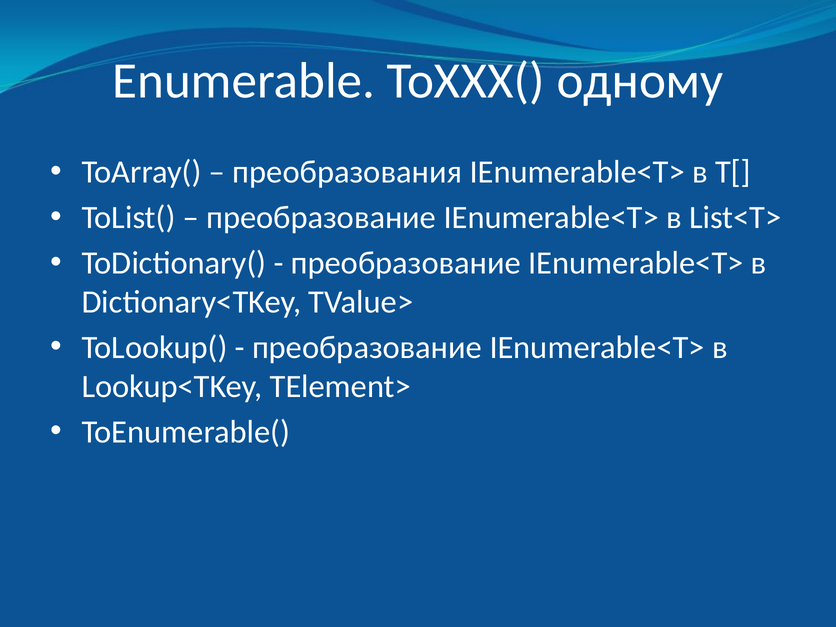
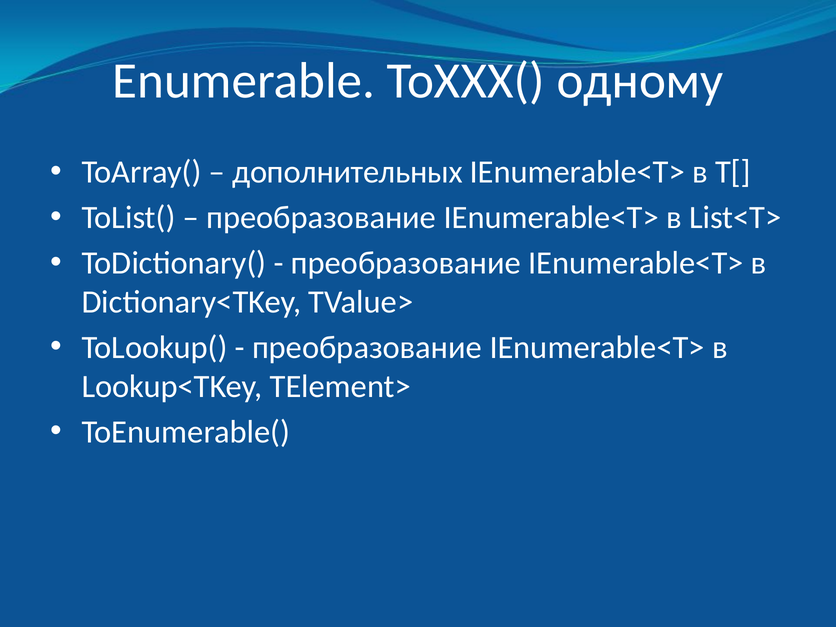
преобразования: преобразования -> дополнительных
